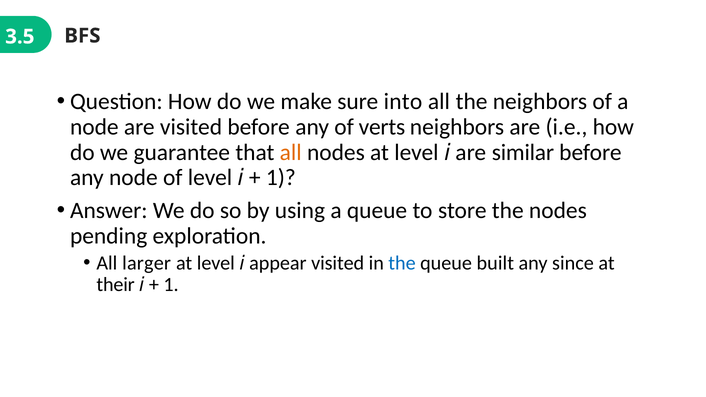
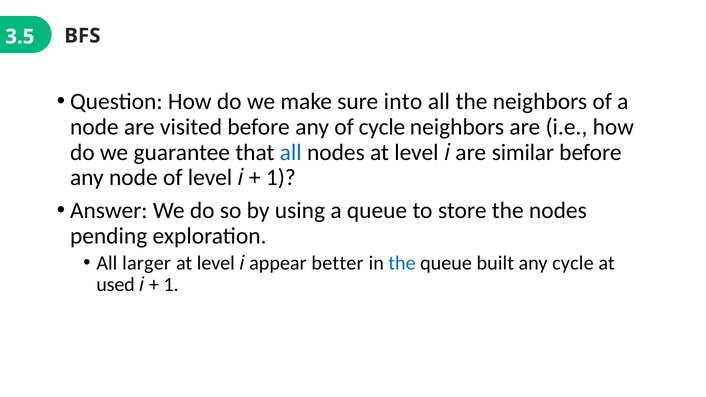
of verts: verts -> cycle
all at (291, 152) colour: orange -> blue
appear visited: visited -> better
any since: since -> cycle
their: their -> used
